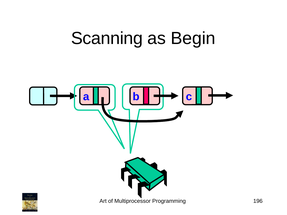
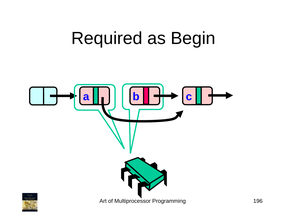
Scanning: Scanning -> Required
